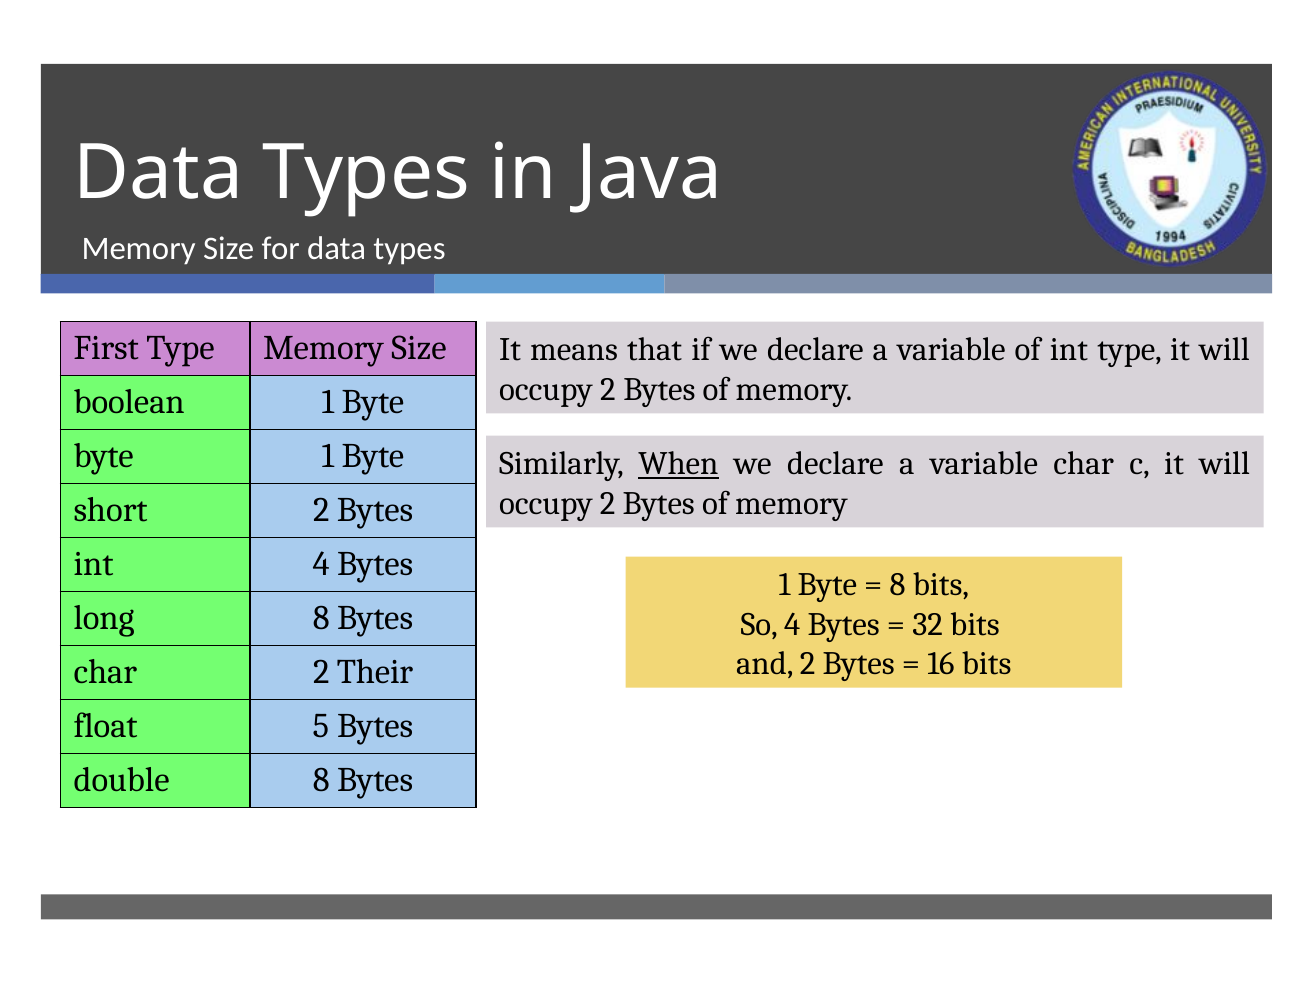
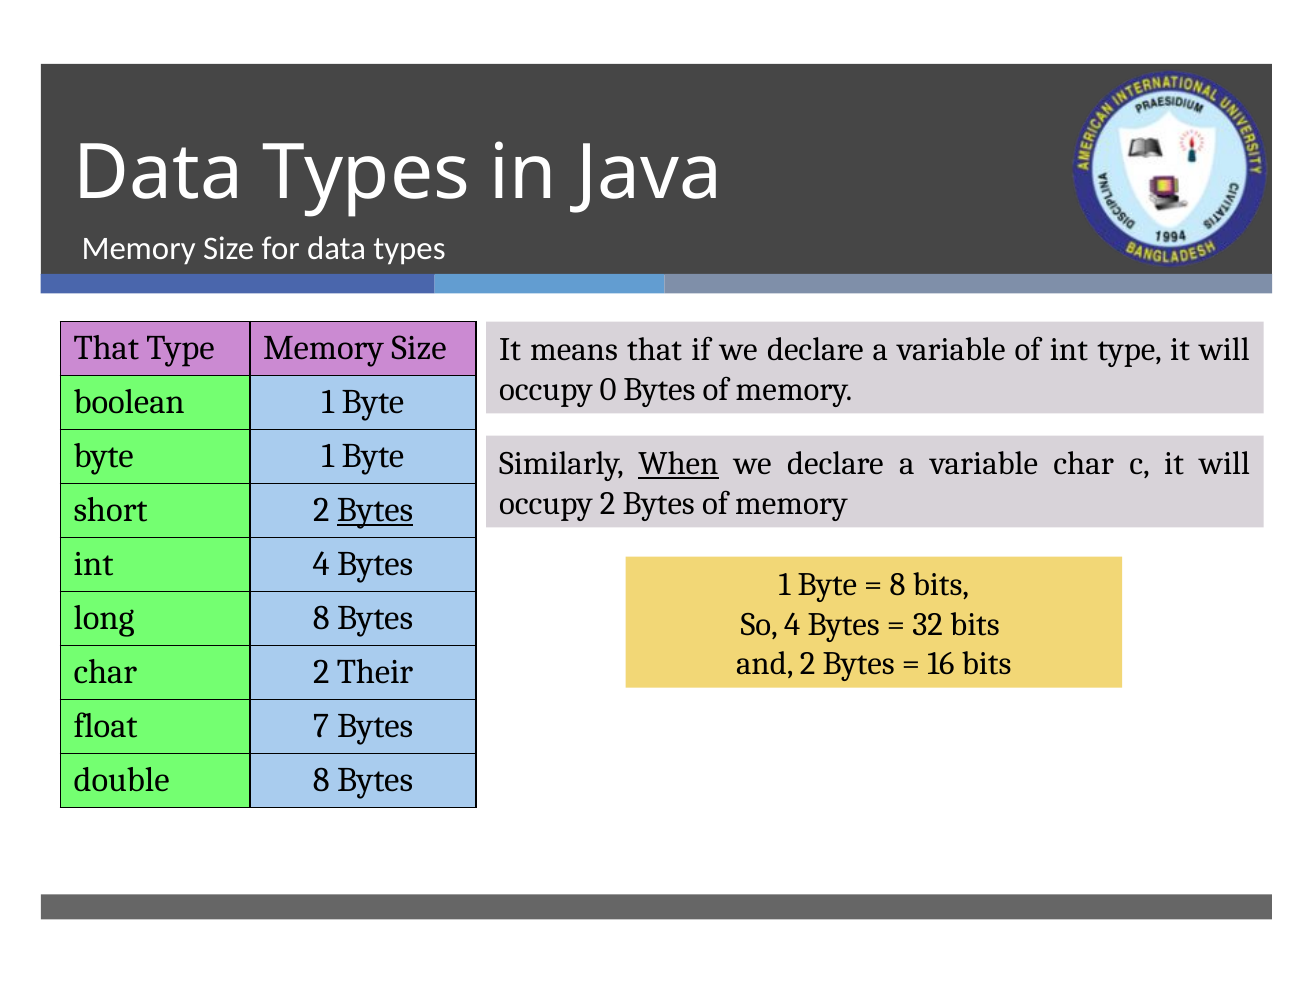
First at (106, 348): First -> That
2 at (608, 389): 2 -> 0
Bytes at (375, 510) underline: none -> present
5: 5 -> 7
